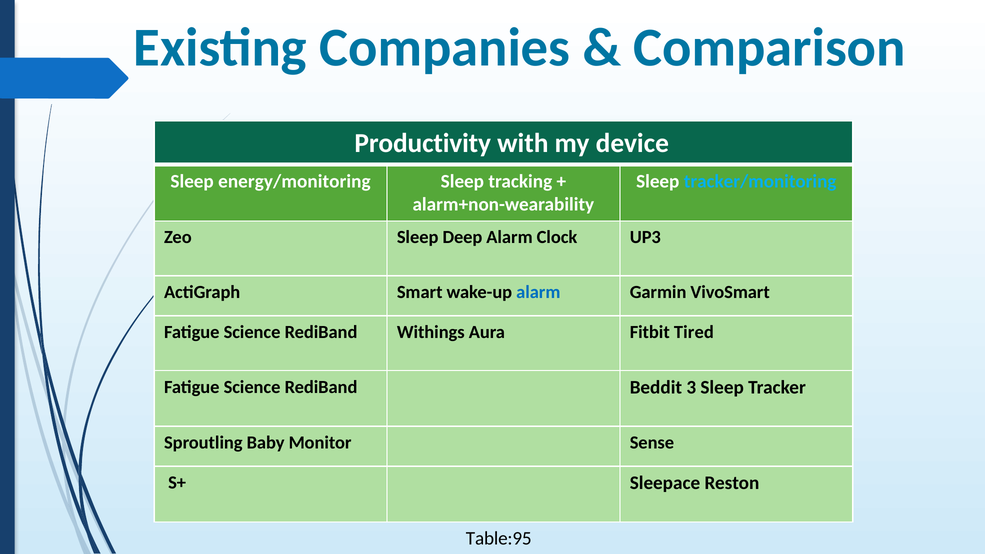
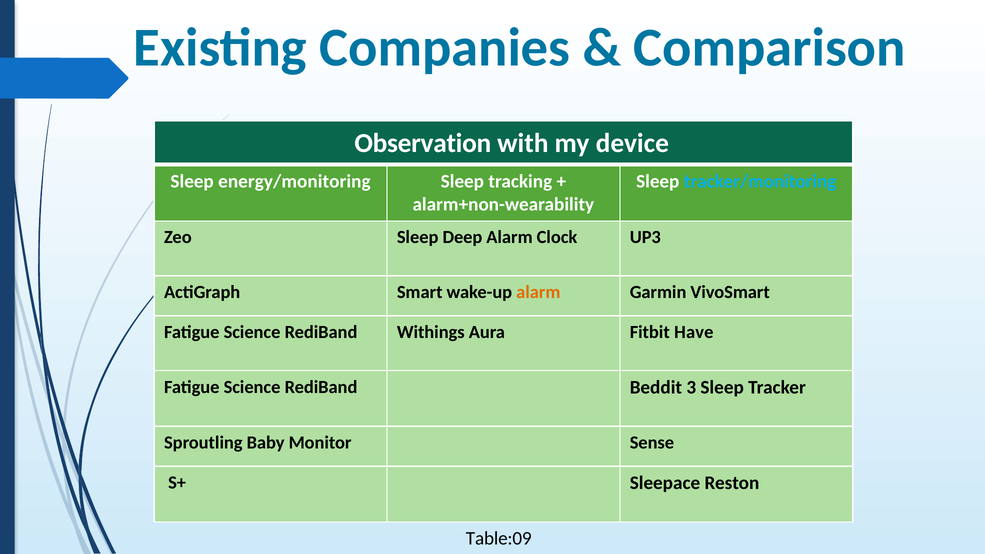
Productivity: Productivity -> Observation
alarm at (538, 292) colour: blue -> orange
Tired: Tired -> Have
Table:95: Table:95 -> Table:09
